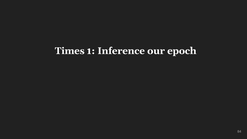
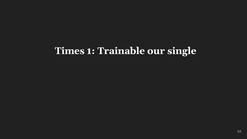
Inference: Inference -> Trainable
epoch: epoch -> single
